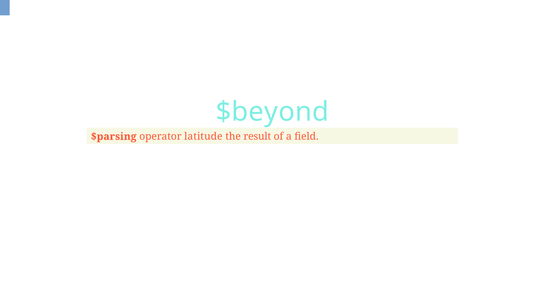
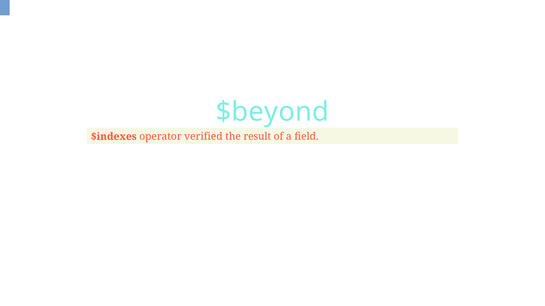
$parsing: $parsing -> $indexes
latitude: latitude -> verified
